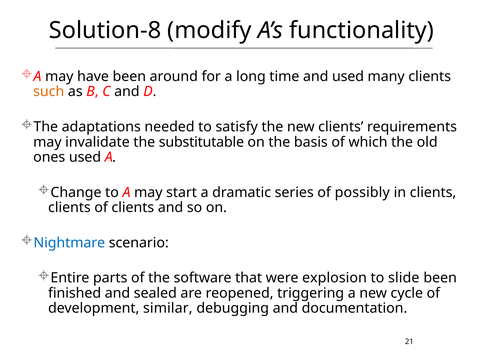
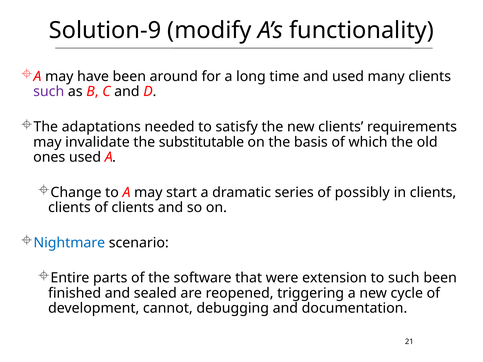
Solution-8: Solution-8 -> Solution-9
such at (49, 92) colour: orange -> purple
explosion: explosion -> extension
to slide: slide -> such
similar: similar -> cannot
